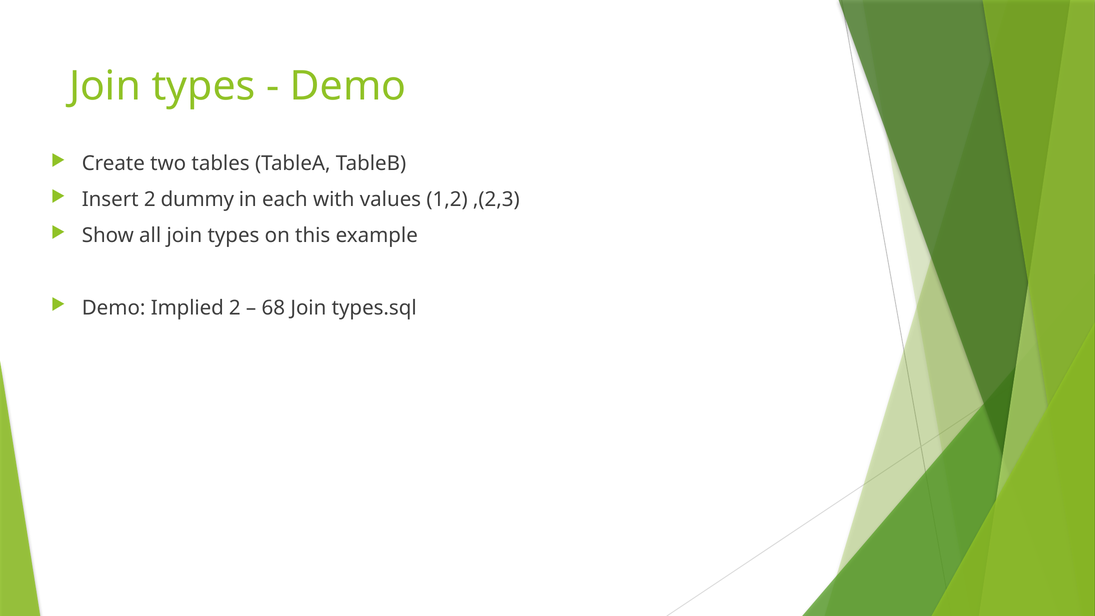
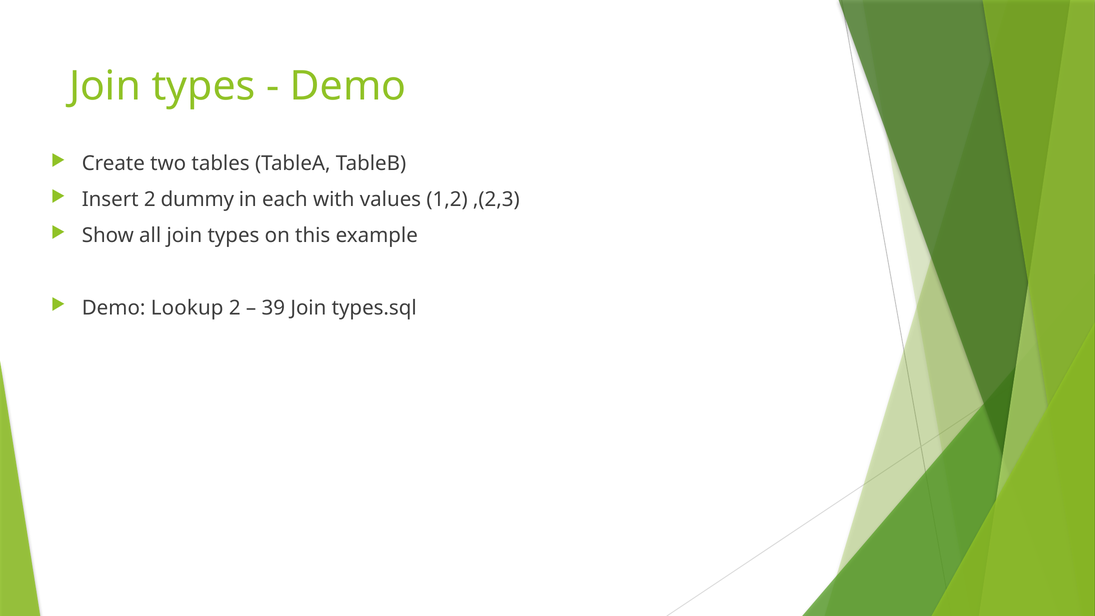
Implied: Implied -> Lookup
68: 68 -> 39
